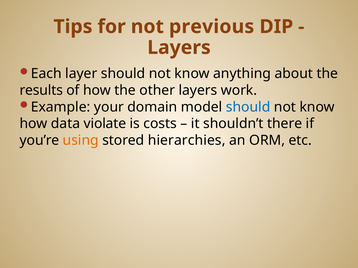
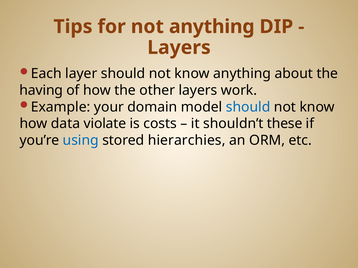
not previous: previous -> anything
results: results -> having
there: there -> these
using colour: orange -> blue
